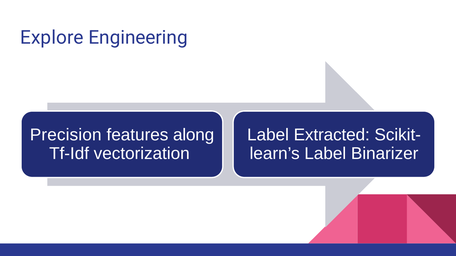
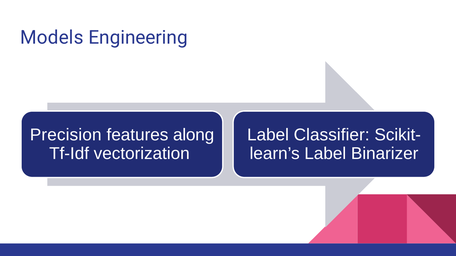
Explore: Explore -> Models
Extracted: Extracted -> Classifier
